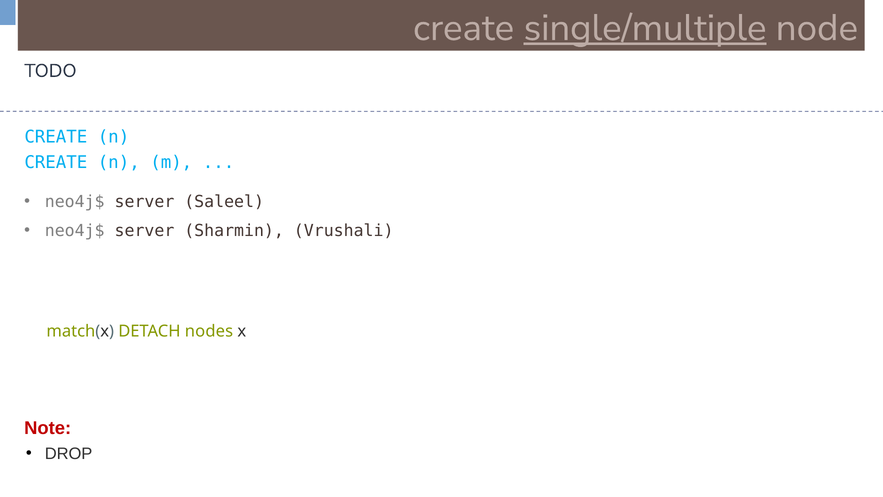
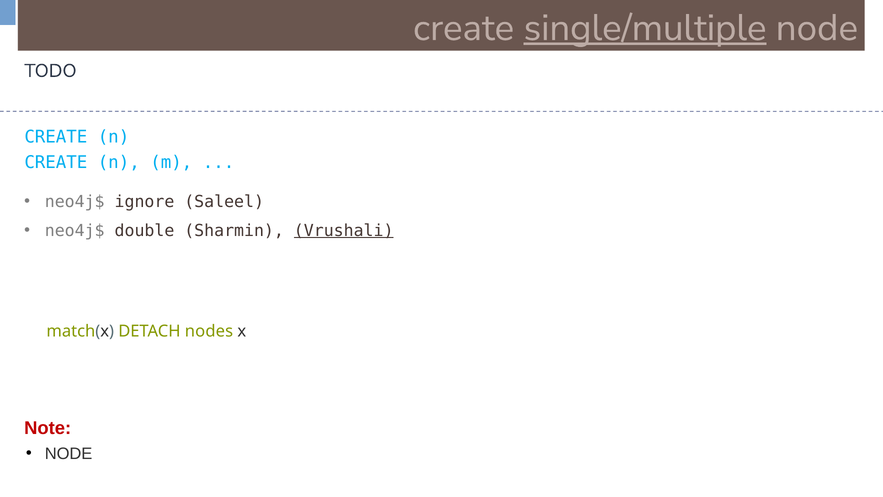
server at (144, 202): server -> ignore
server at (144, 230): server -> double
Vrushali underline: none -> present
DROP at (69, 453): DROP -> NODE
